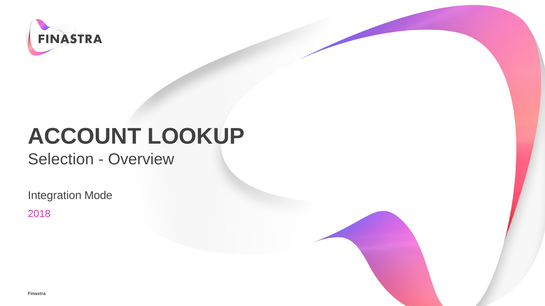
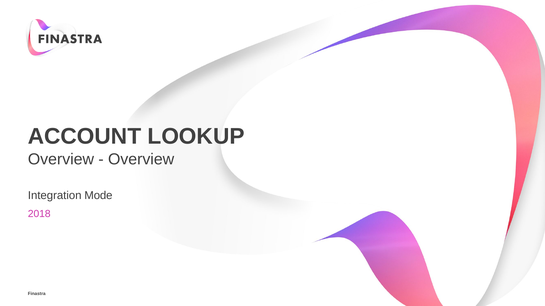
Selection at (61, 160): Selection -> Overview
